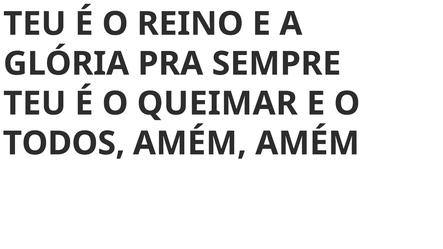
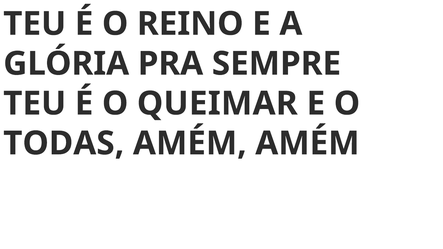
TODOS: TODOS -> TODAS
